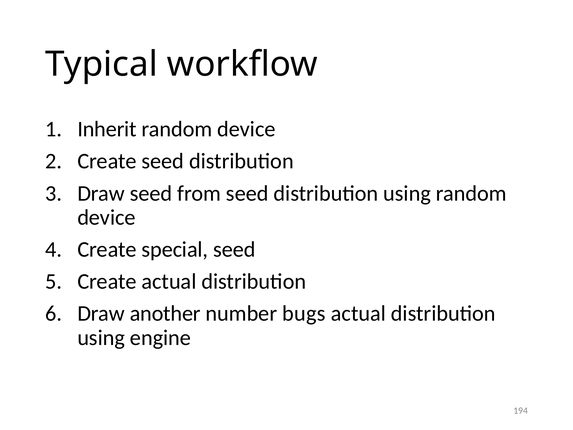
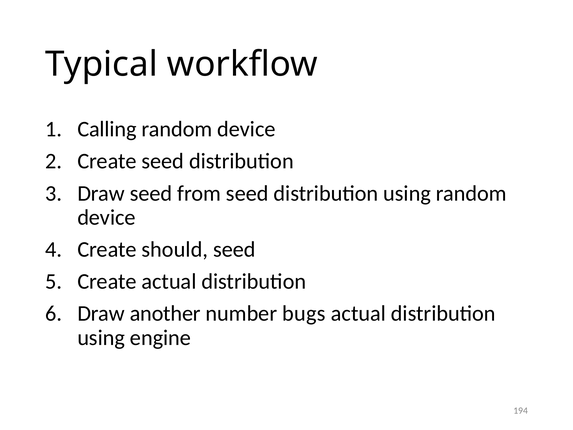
Inherit: Inherit -> Calling
special: special -> should
